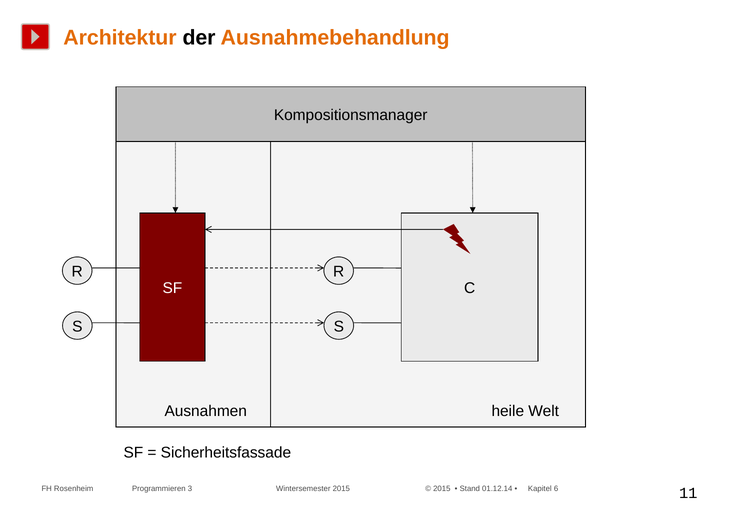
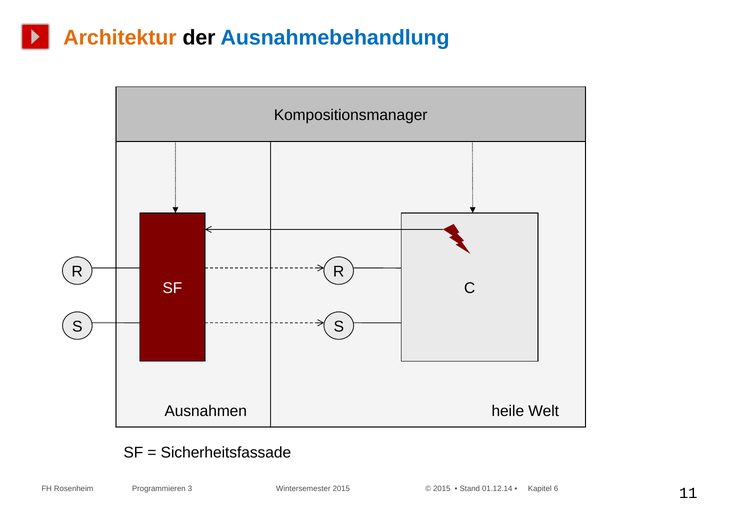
Ausnahmebehandlung colour: orange -> blue
